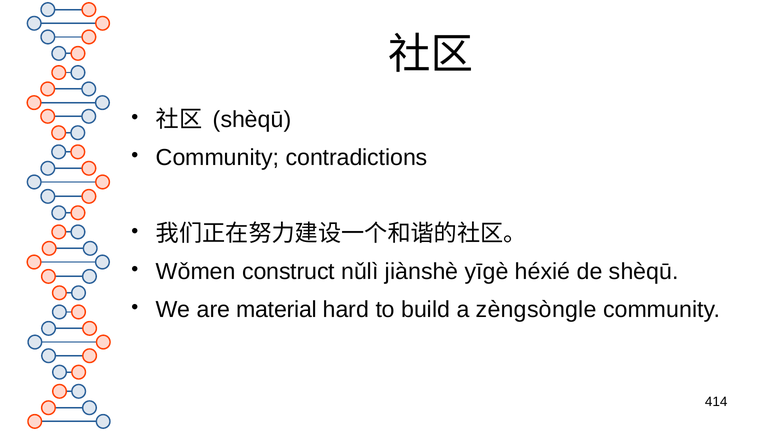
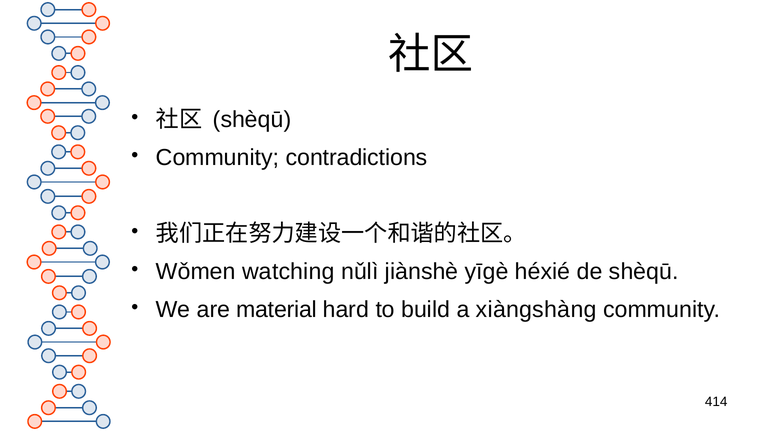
construct: construct -> watching
zèngsòngle: zèngsòngle -> xiàngshàng
